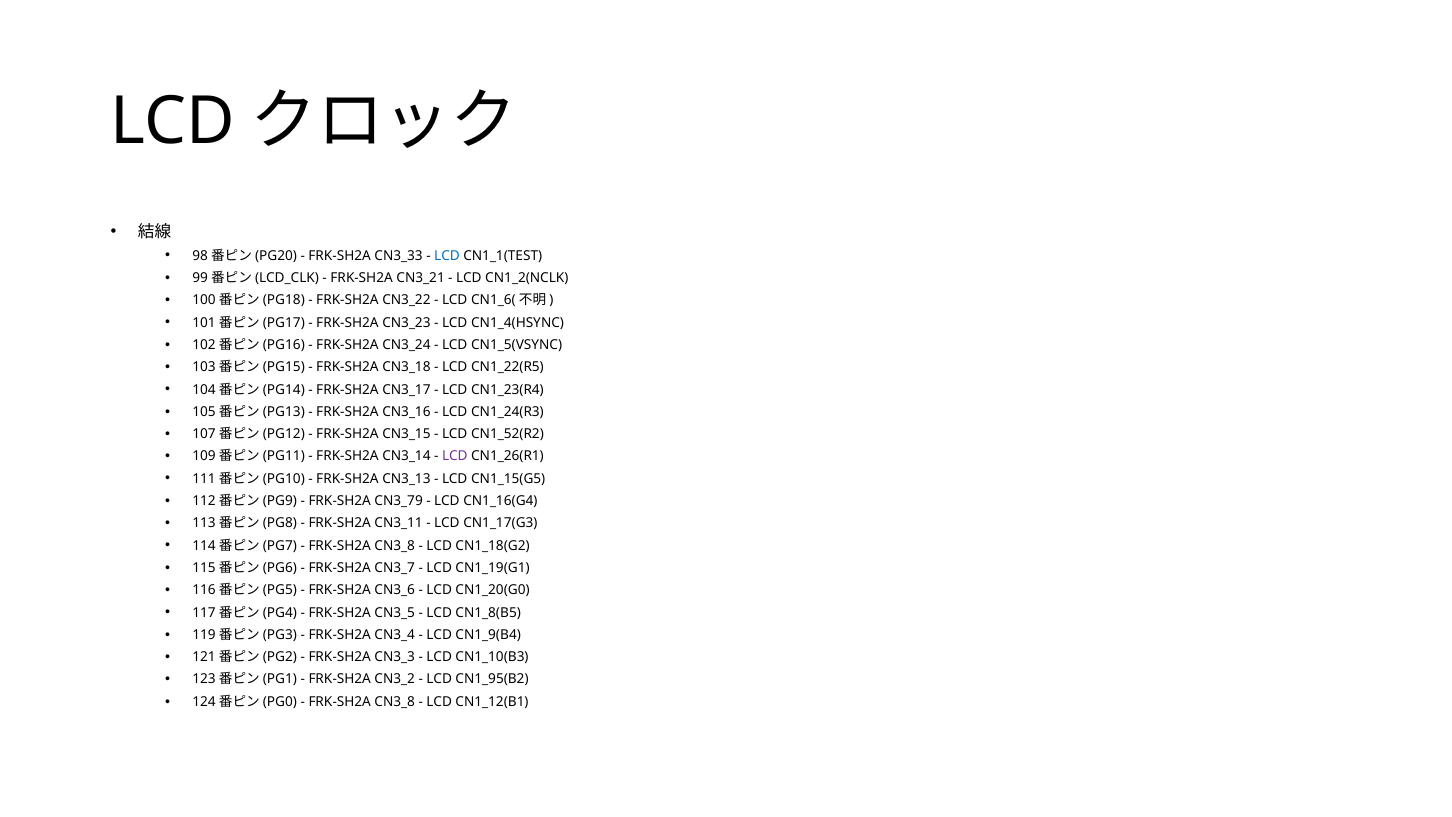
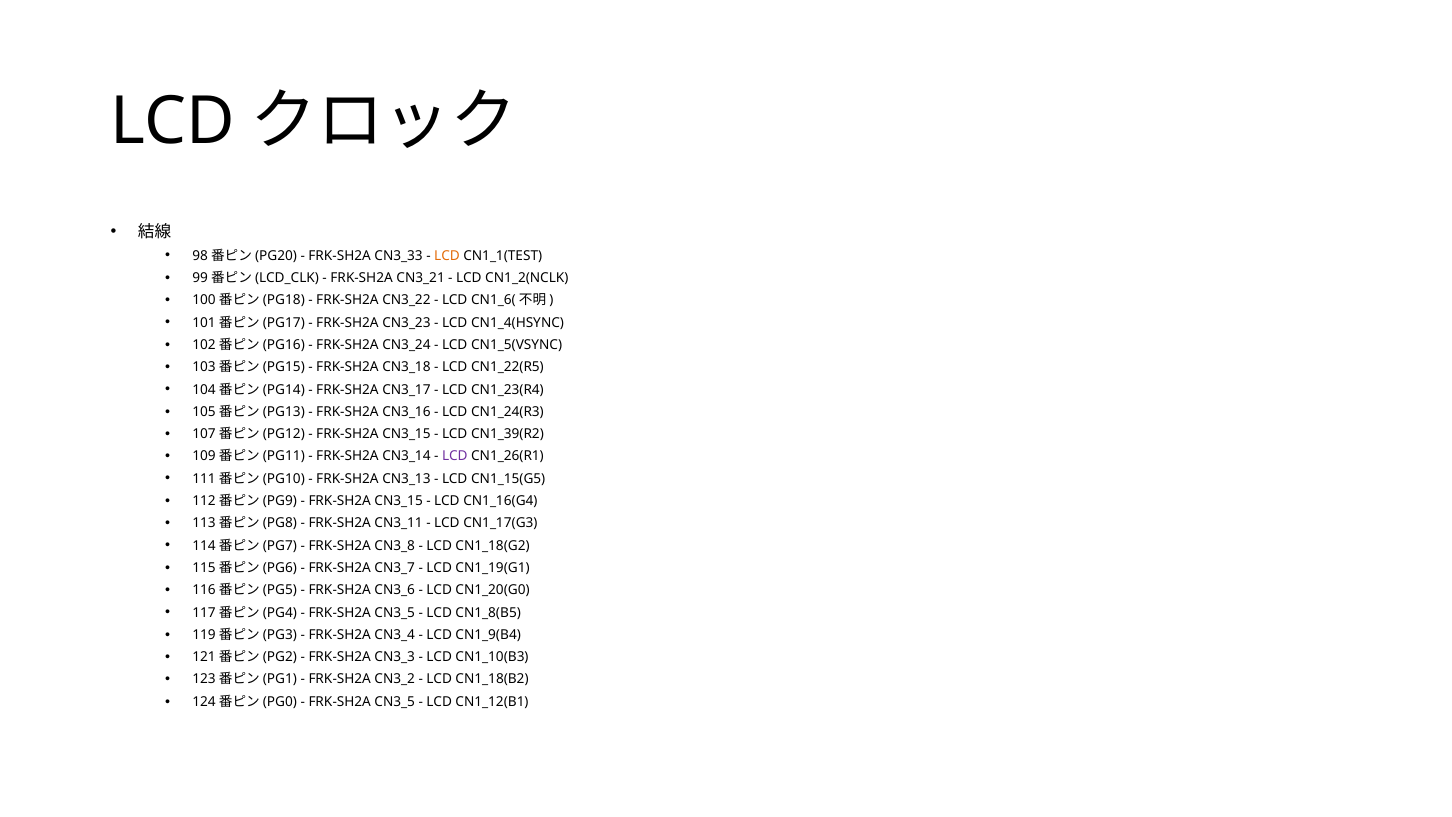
LCD at (447, 256) colour: blue -> orange
CN1_52(R2: CN1_52(R2 -> CN1_39(R2
CN3_79 at (399, 501): CN3_79 -> CN3_15
CN1_95(B2: CN1_95(B2 -> CN1_18(B2
CN3_8 at (395, 702): CN3_8 -> CN3_5
